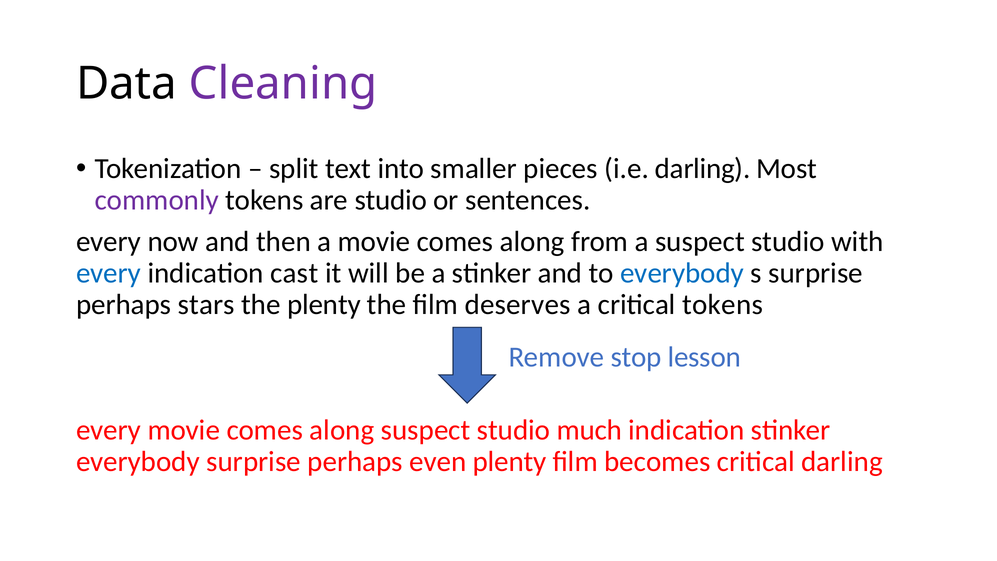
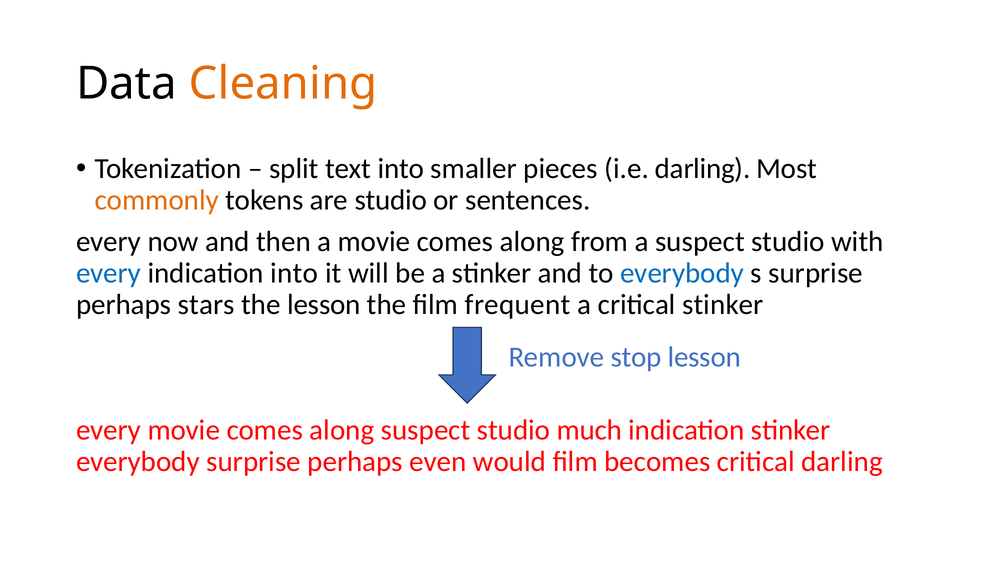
Cleaning colour: purple -> orange
commonly colour: purple -> orange
indication cast: cast -> into
the plenty: plenty -> lesson
deserves: deserves -> frequent
critical tokens: tokens -> stinker
even plenty: plenty -> would
